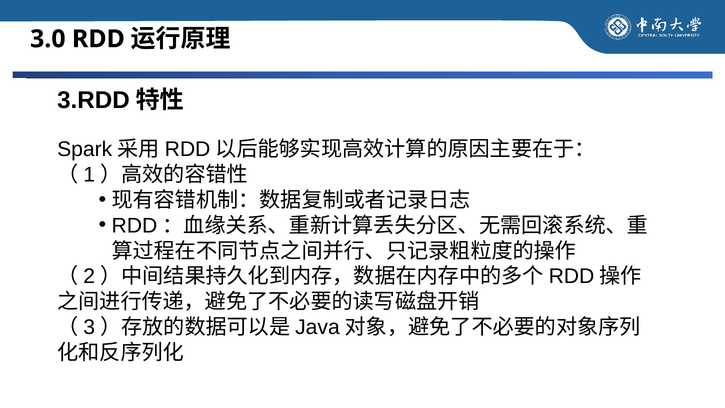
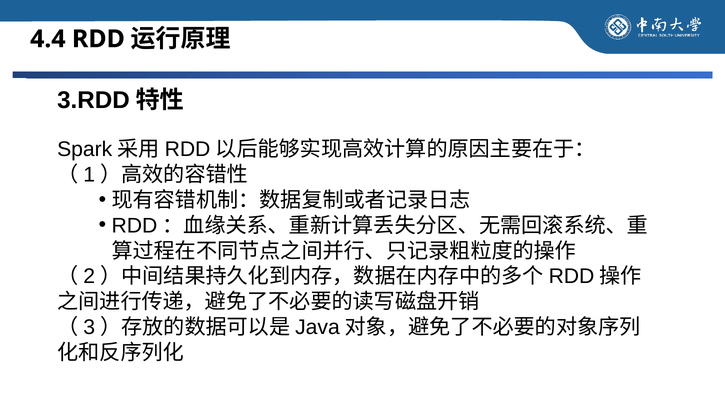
3.0: 3.0 -> 4.4
